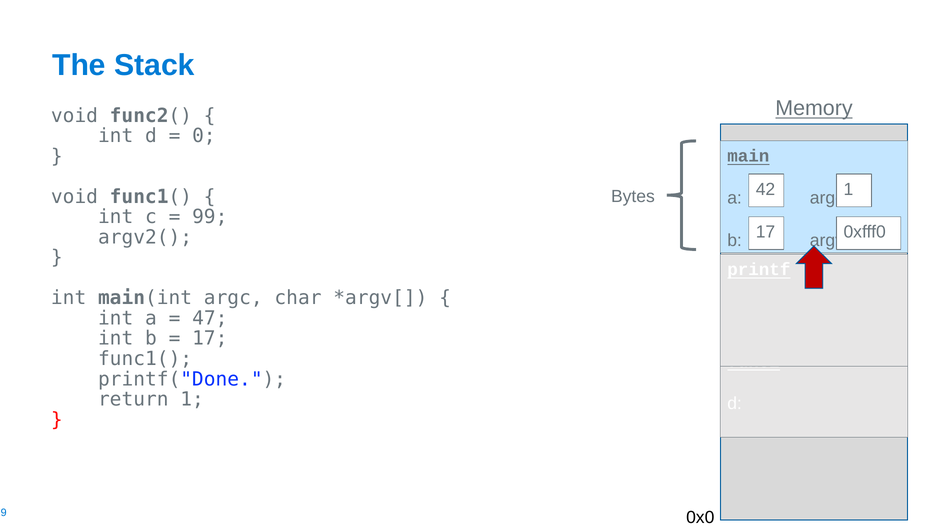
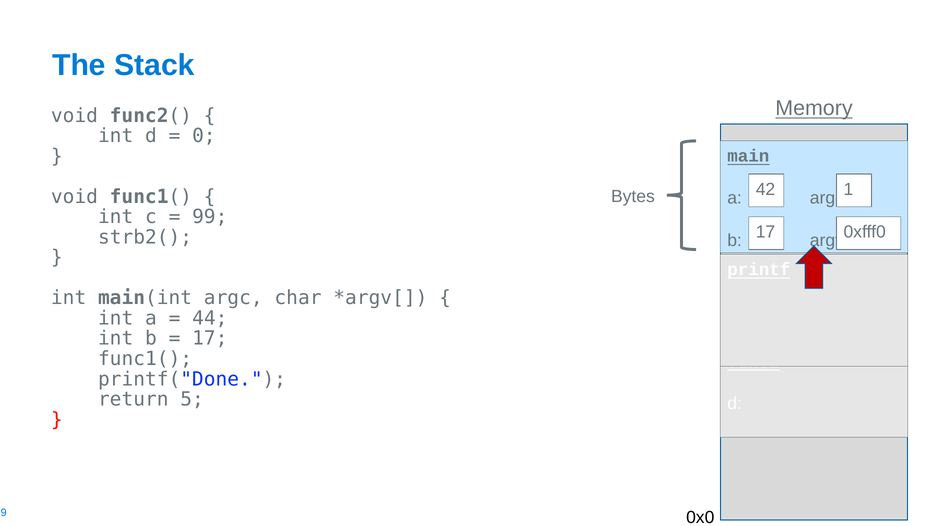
argv2(: argv2( -> strb2(
47: 47 -> 44
return 1: 1 -> 5
